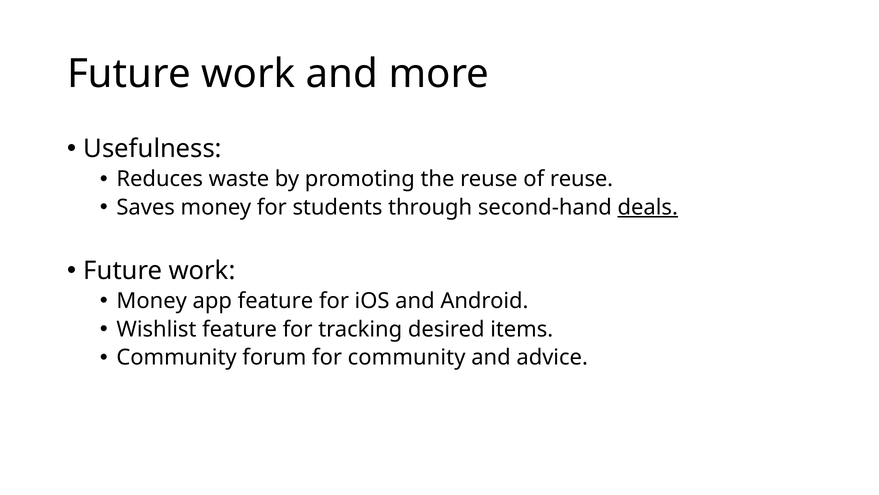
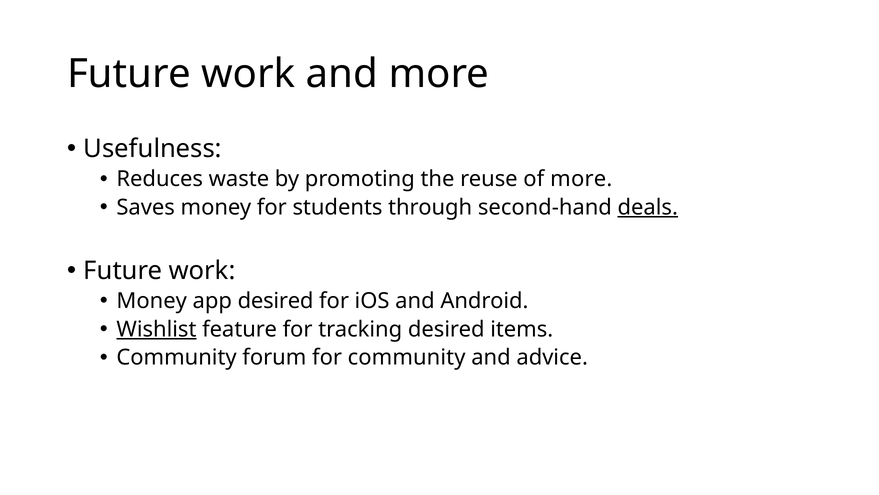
of reuse: reuse -> more
app feature: feature -> desired
Wishlist underline: none -> present
